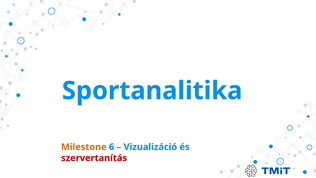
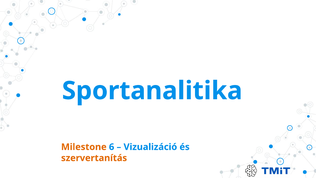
szervertanítás colour: red -> orange
